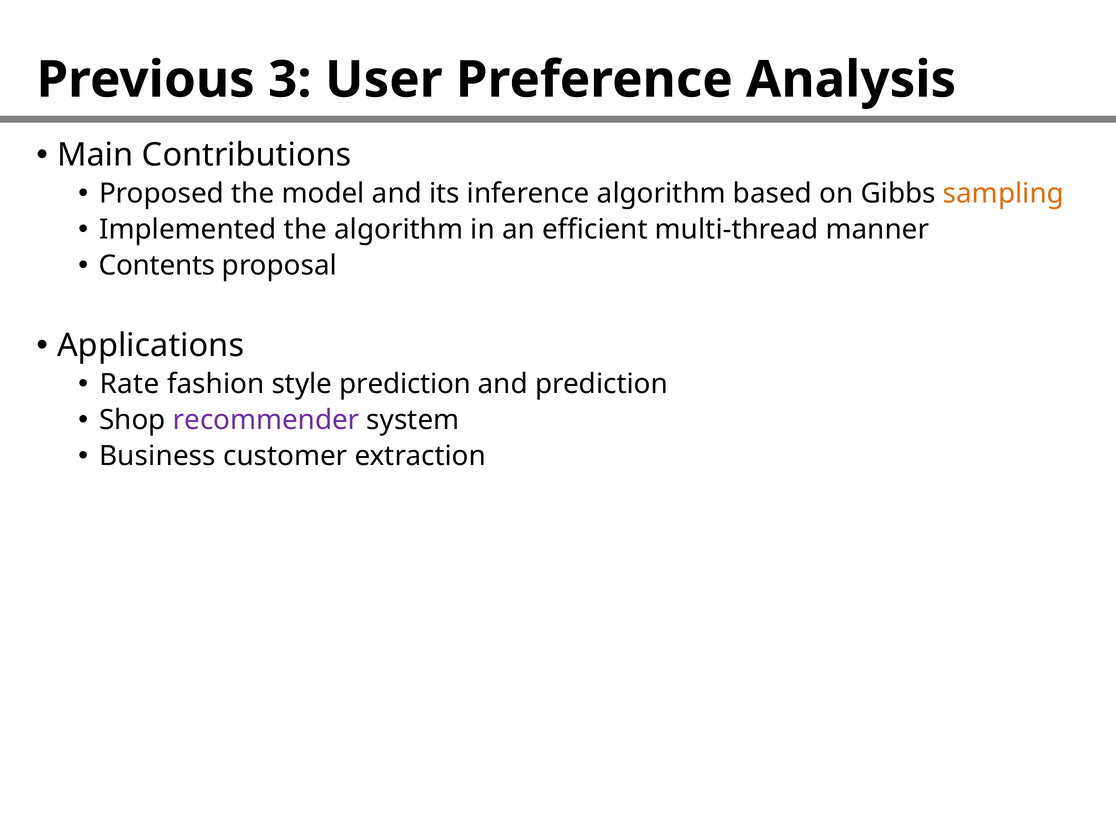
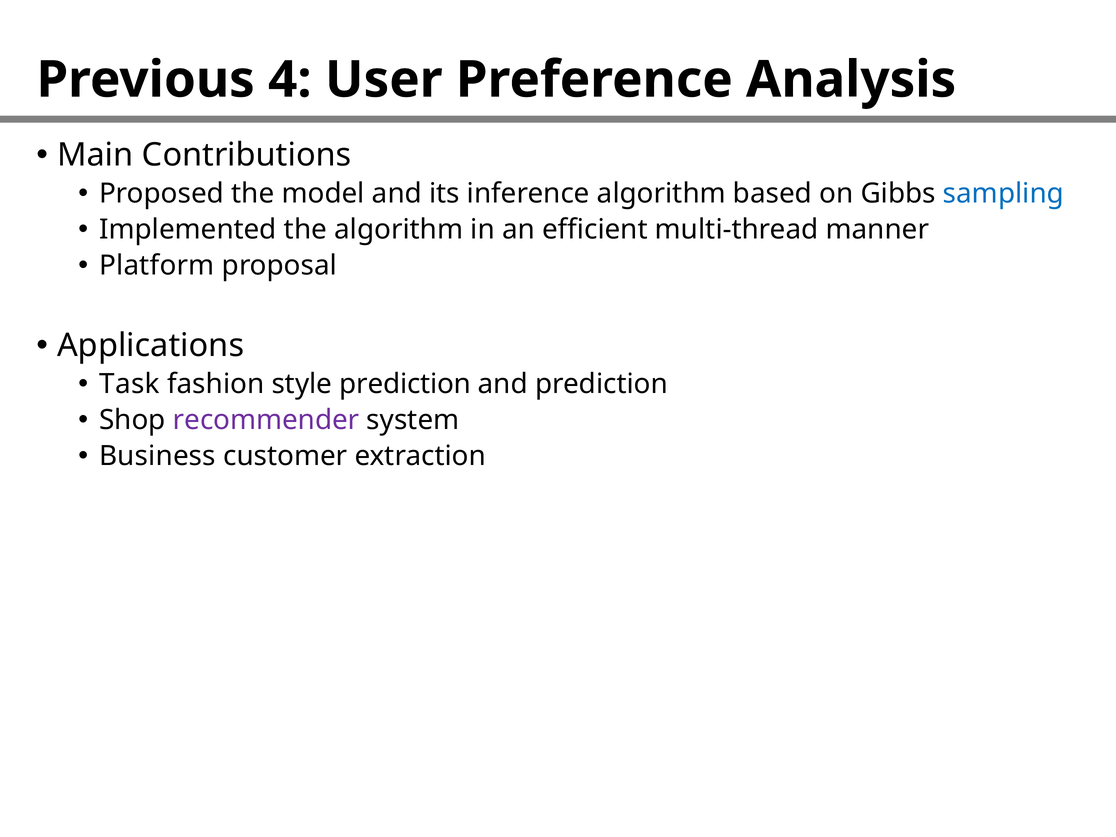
3: 3 -> 4
sampling colour: orange -> blue
Contents: Contents -> Platform
Rate: Rate -> Task
